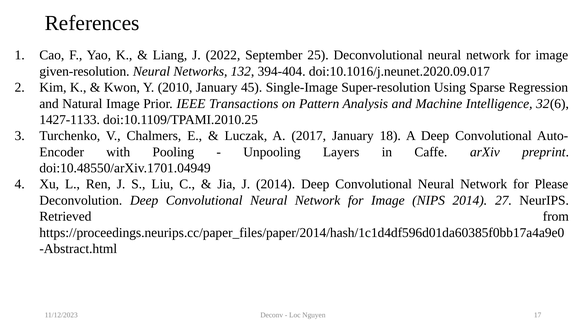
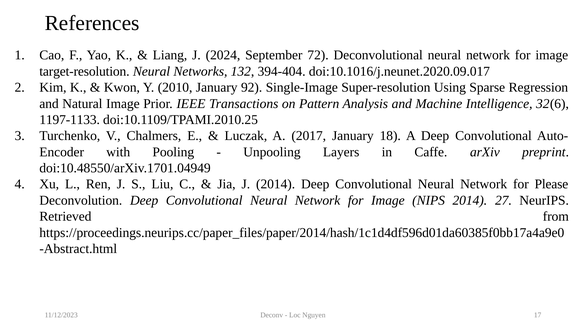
2022: 2022 -> 2024
25: 25 -> 72
given-resolution: given-resolution -> target-resolution
45: 45 -> 92
1427-1133: 1427-1133 -> 1197-1133
